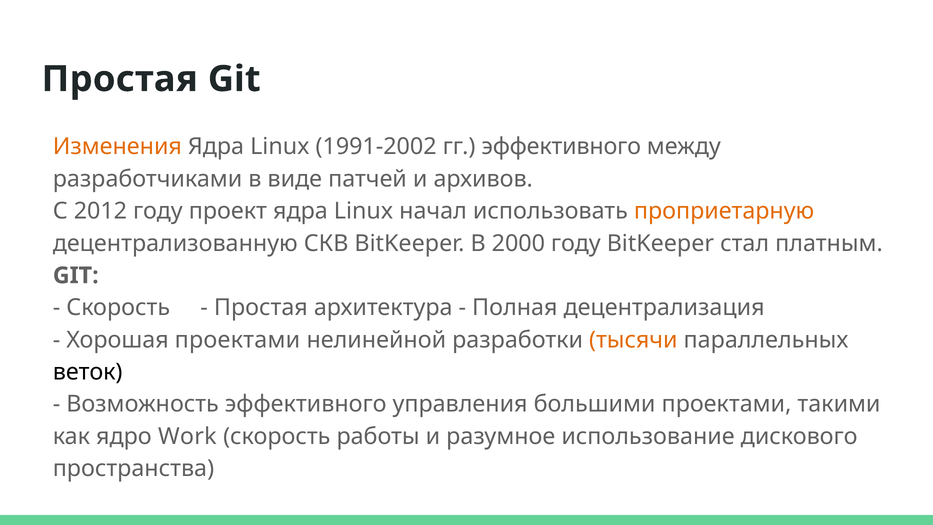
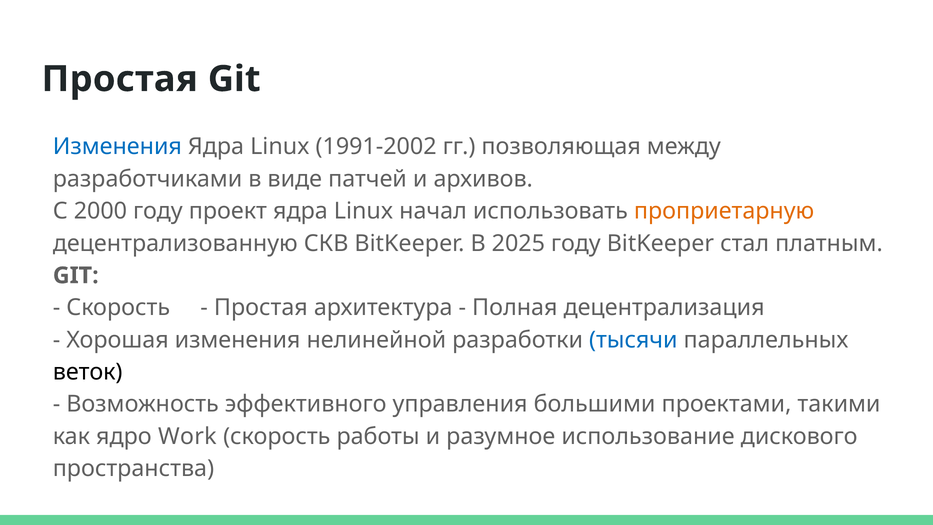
Изменения at (117, 147) colour: orange -> blue
гг эффективного: эффективного -> позволяющая
2012: 2012 -> 2000
2000: 2000 -> 2025
Хорошая проектами: проектами -> изменения
тысячи colour: orange -> blue
